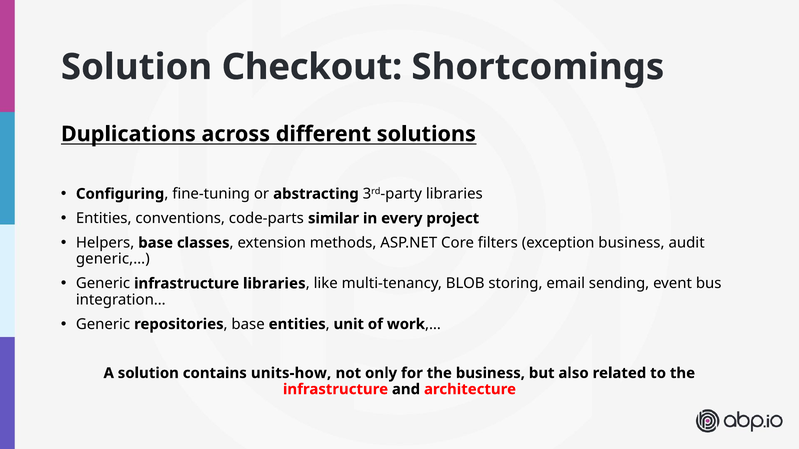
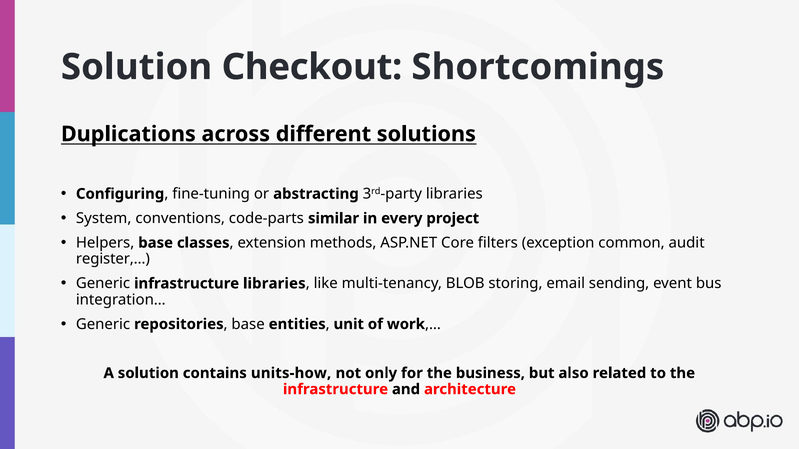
Entities at (104, 219): Entities -> System
exception business: business -> common
generic,…: generic,… -> register,…
